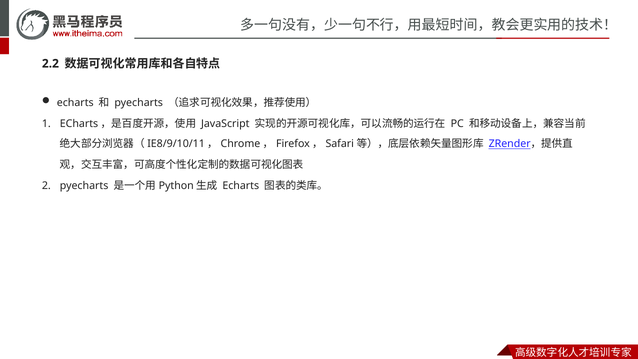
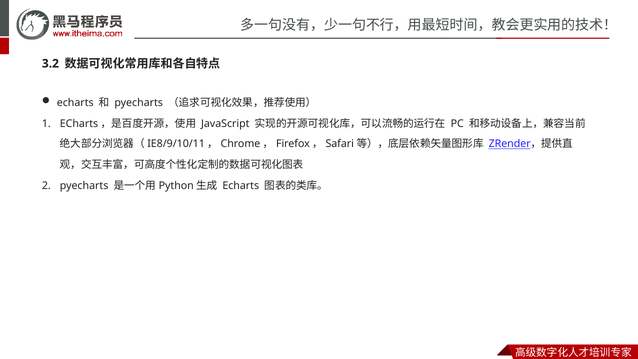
2.2: 2.2 -> 3.2
